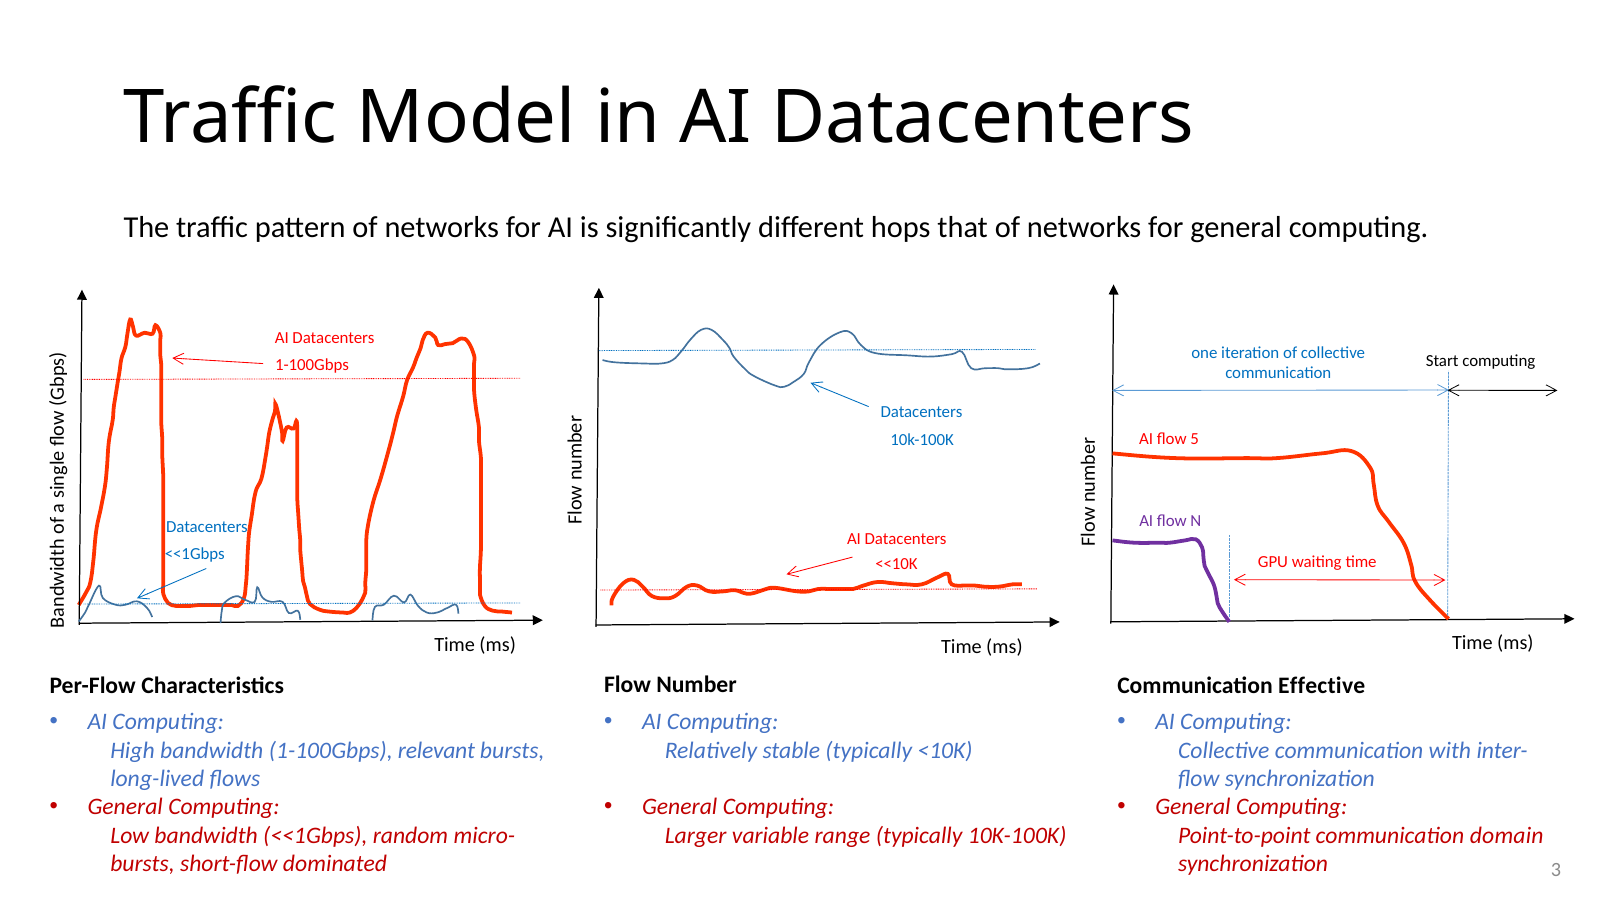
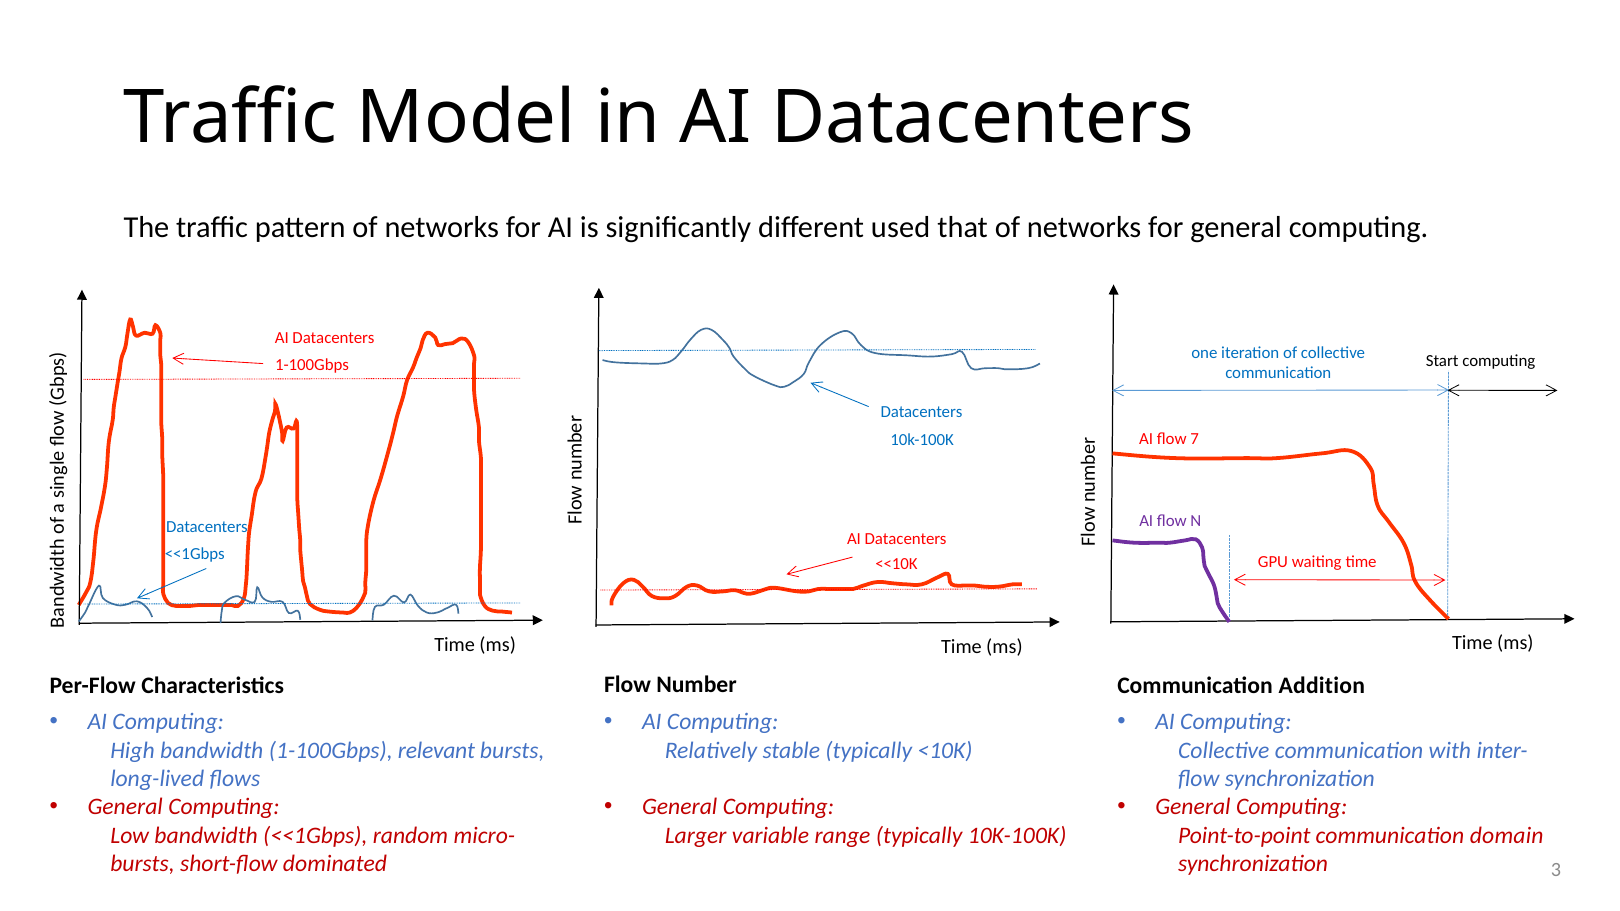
hops: hops -> used
5: 5 -> 7
Effective: Effective -> Addition
